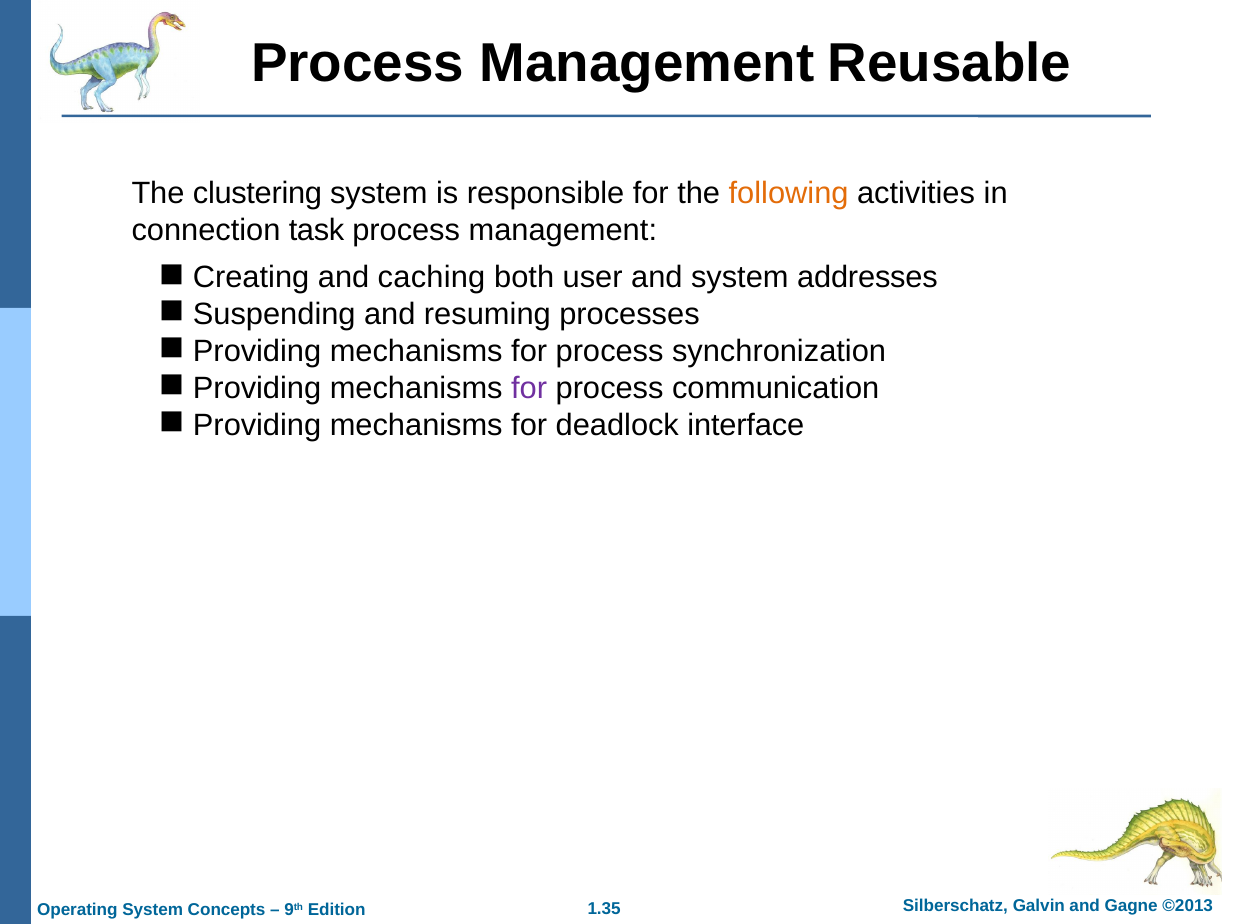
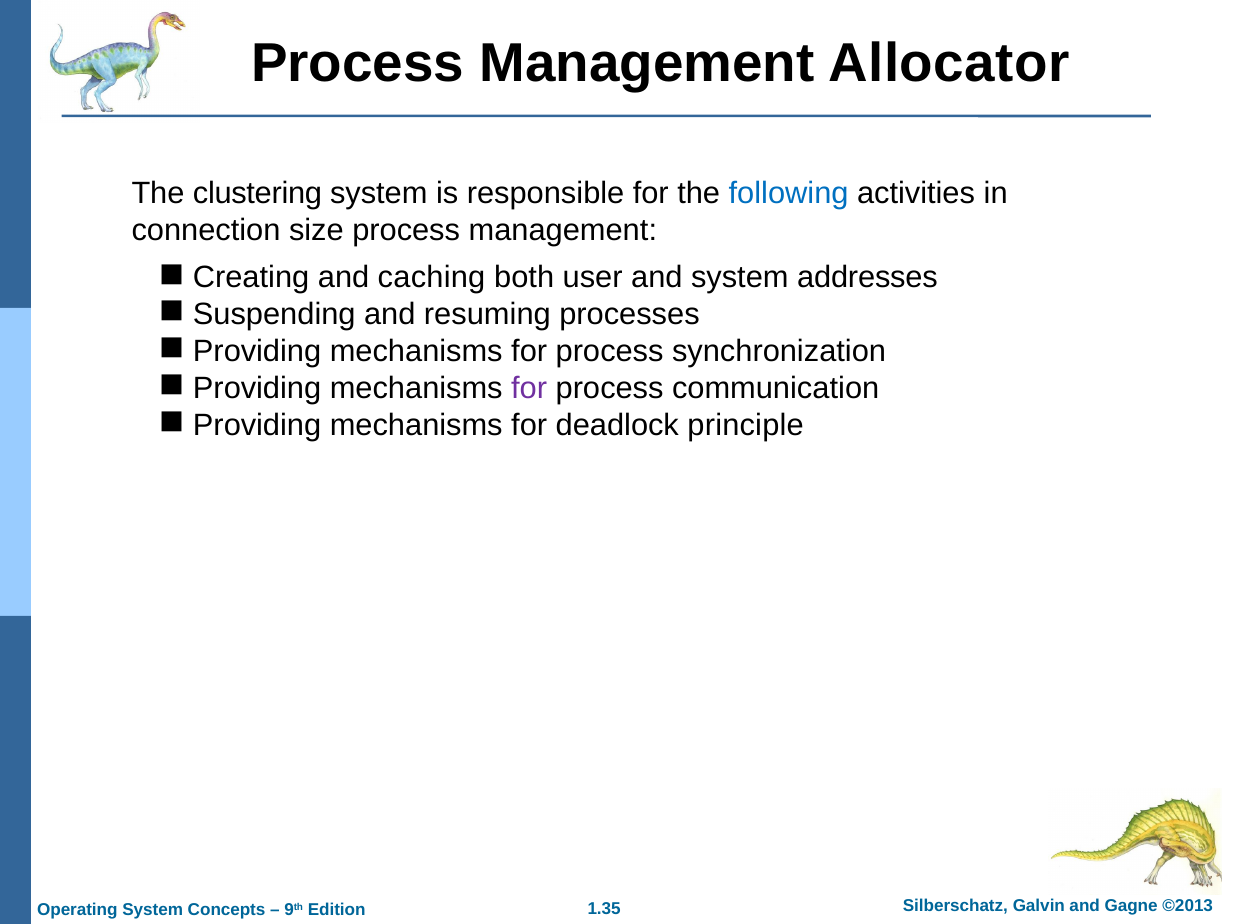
Reusable: Reusable -> Allocator
following colour: orange -> blue
task: task -> size
interface: interface -> principle
